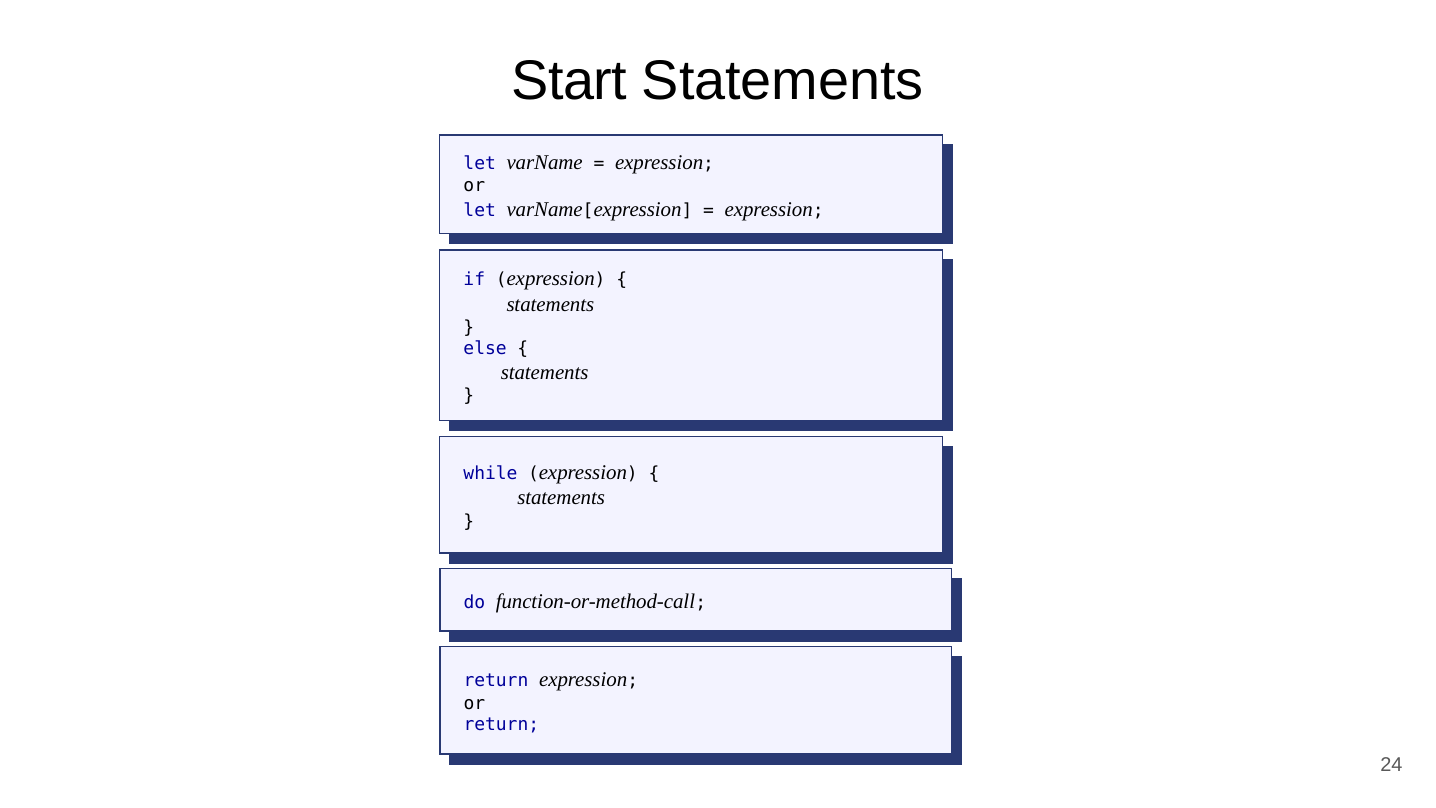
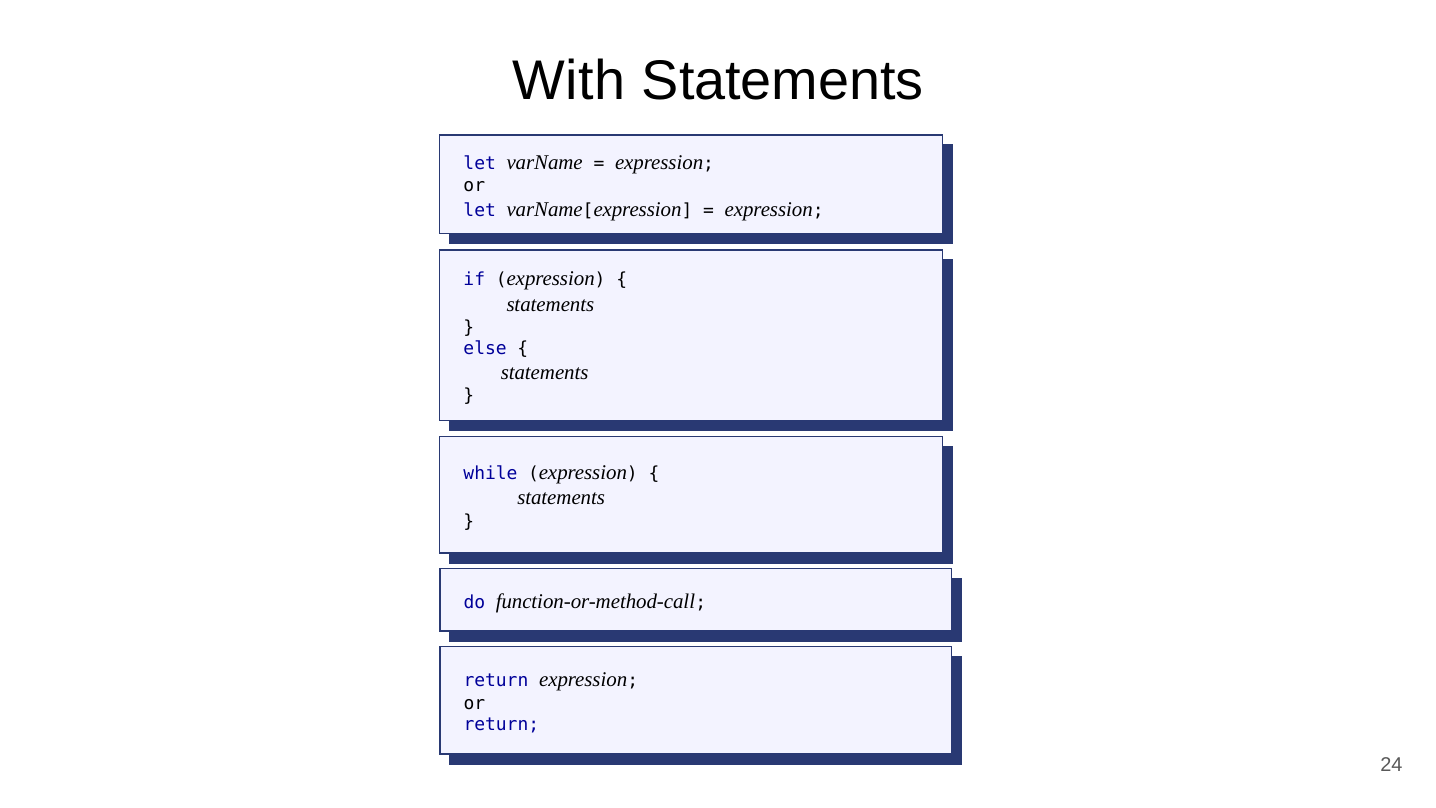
Start: Start -> With
